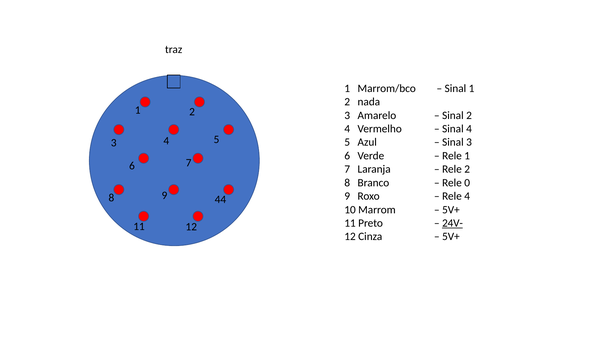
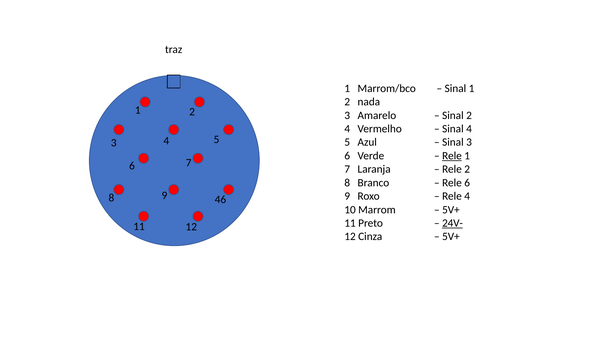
Rele at (452, 155) underline: none -> present
Rele 0: 0 -> 6
44: 44 -> 46
